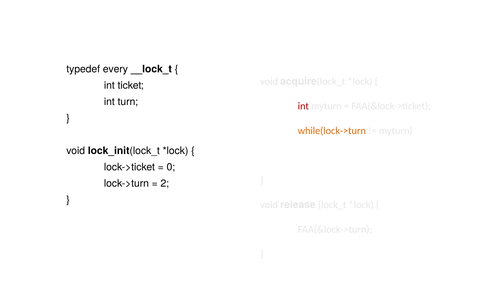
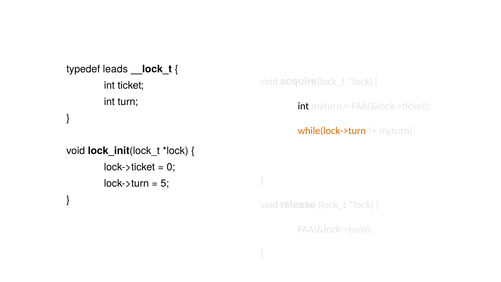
every: every -> leads
int at (303, 106) colour: red -> black
2: 2 -> 5
